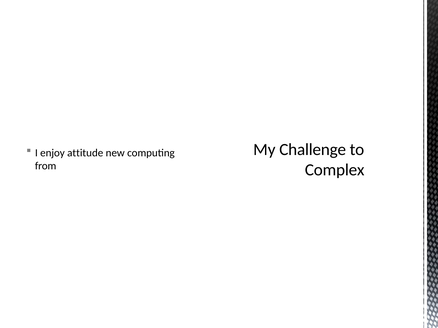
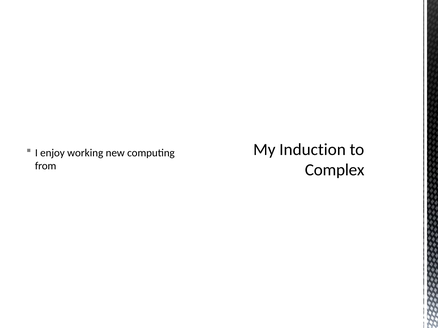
Challenge: Challenge -> Induction
attitude: attitude -> working
